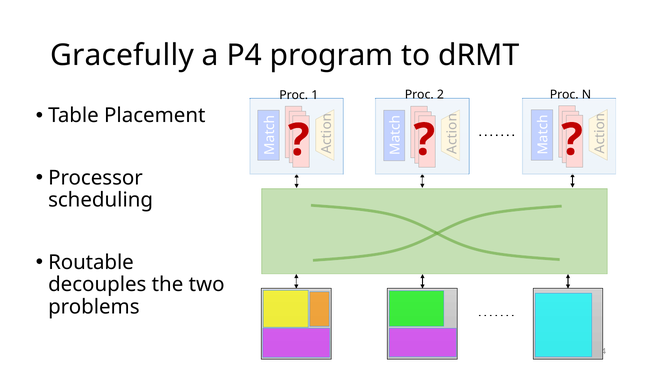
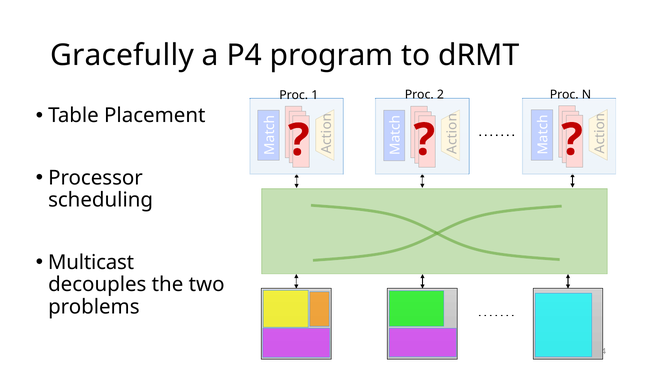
Routable: Routable -> Multicast
